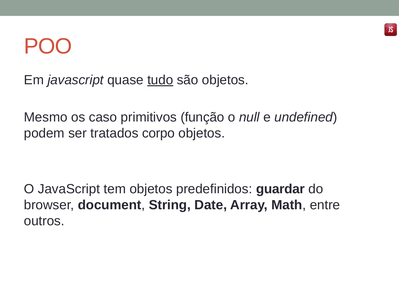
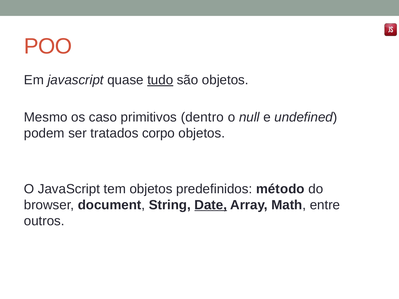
função: função -> dentro
guardar: guardar -> método
Date underline: none -> present
